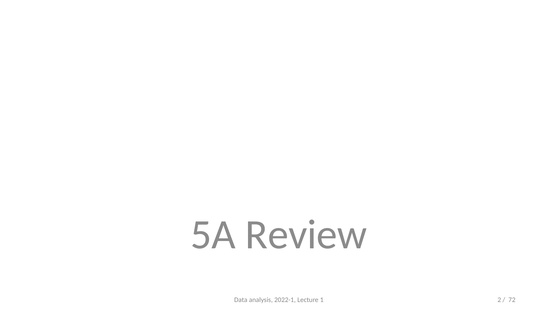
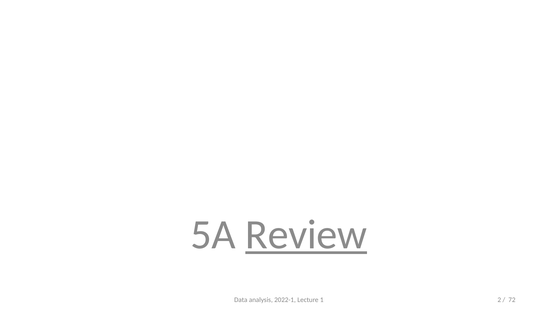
Review underline: none -> present
